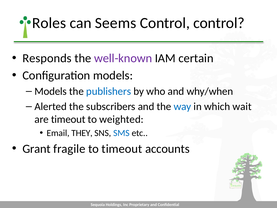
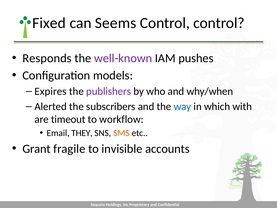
Roles: Roles -> Fixed
certain: certain -> pushes
Models at (51, 91): Models -> Expires
publishers colour: blue -> purple
wait: wait -> with
weighted: weighted -> workflow
SMS colour: blue -> orange
to timeout: timeout -> invisible
